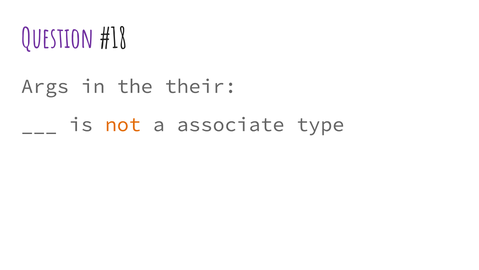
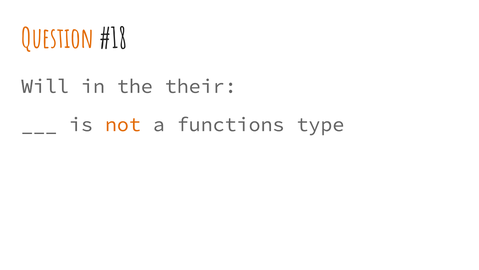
Question colour: purple -> orange
Args: Args -> Will
associate: associate -> functions
